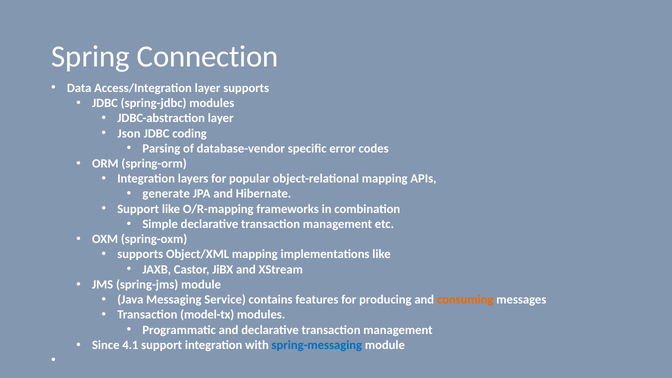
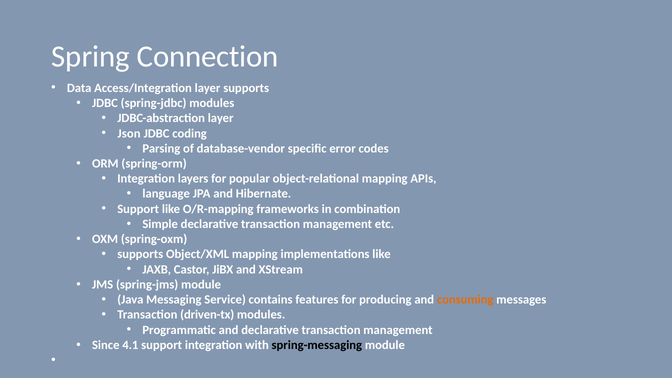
generate: generate -> language
model-tx: model-tx -> driven-tx
spring-messaging colour: blue -> black
